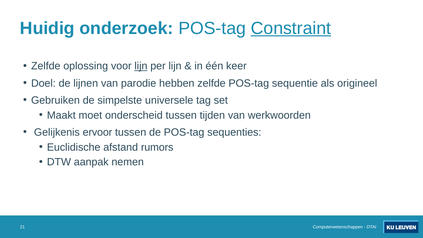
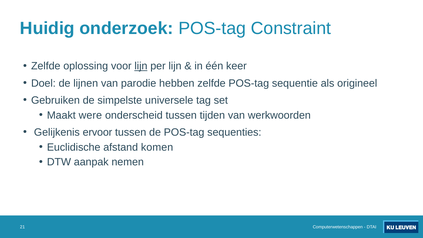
Constraint underline: present -> none
moet: moet -> were
rumors: rumors -> komen
